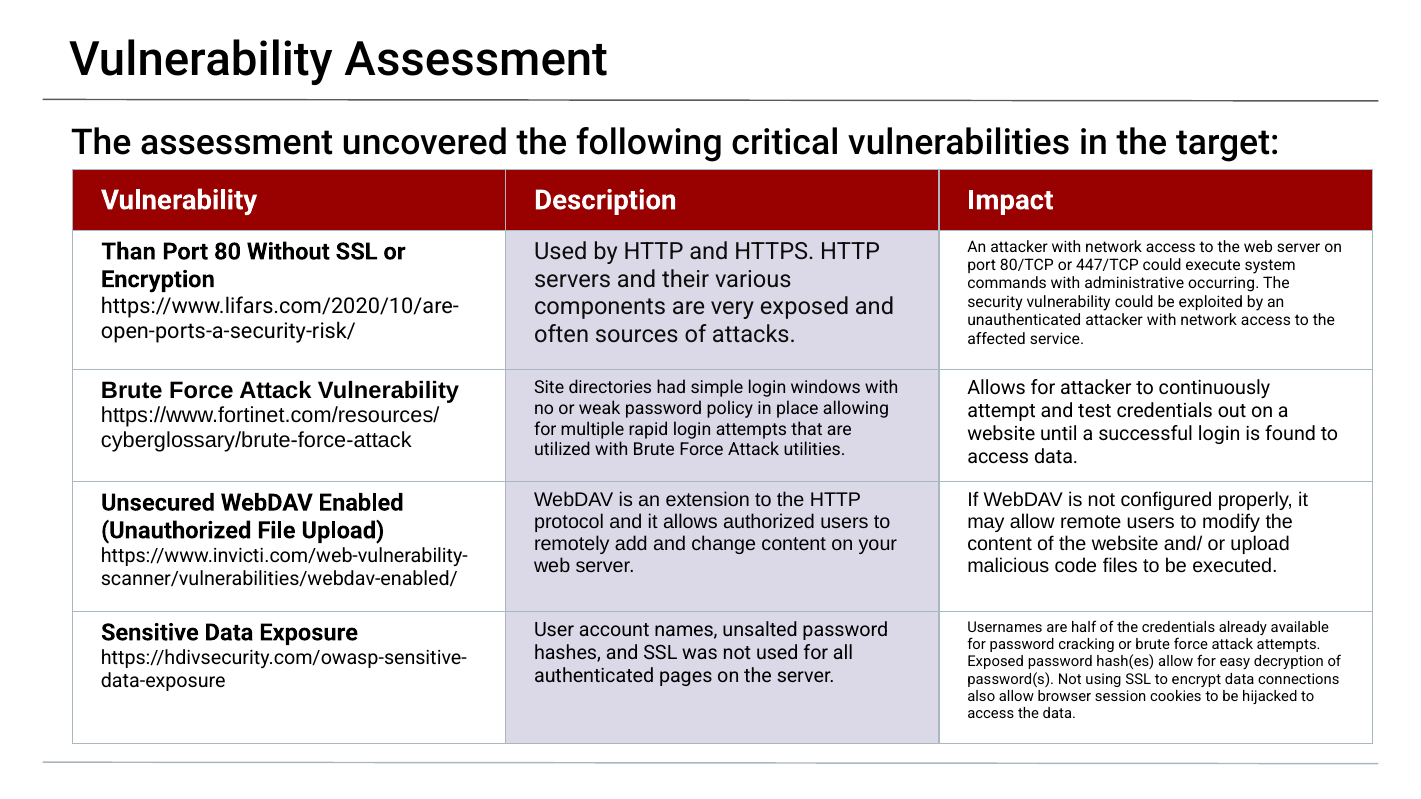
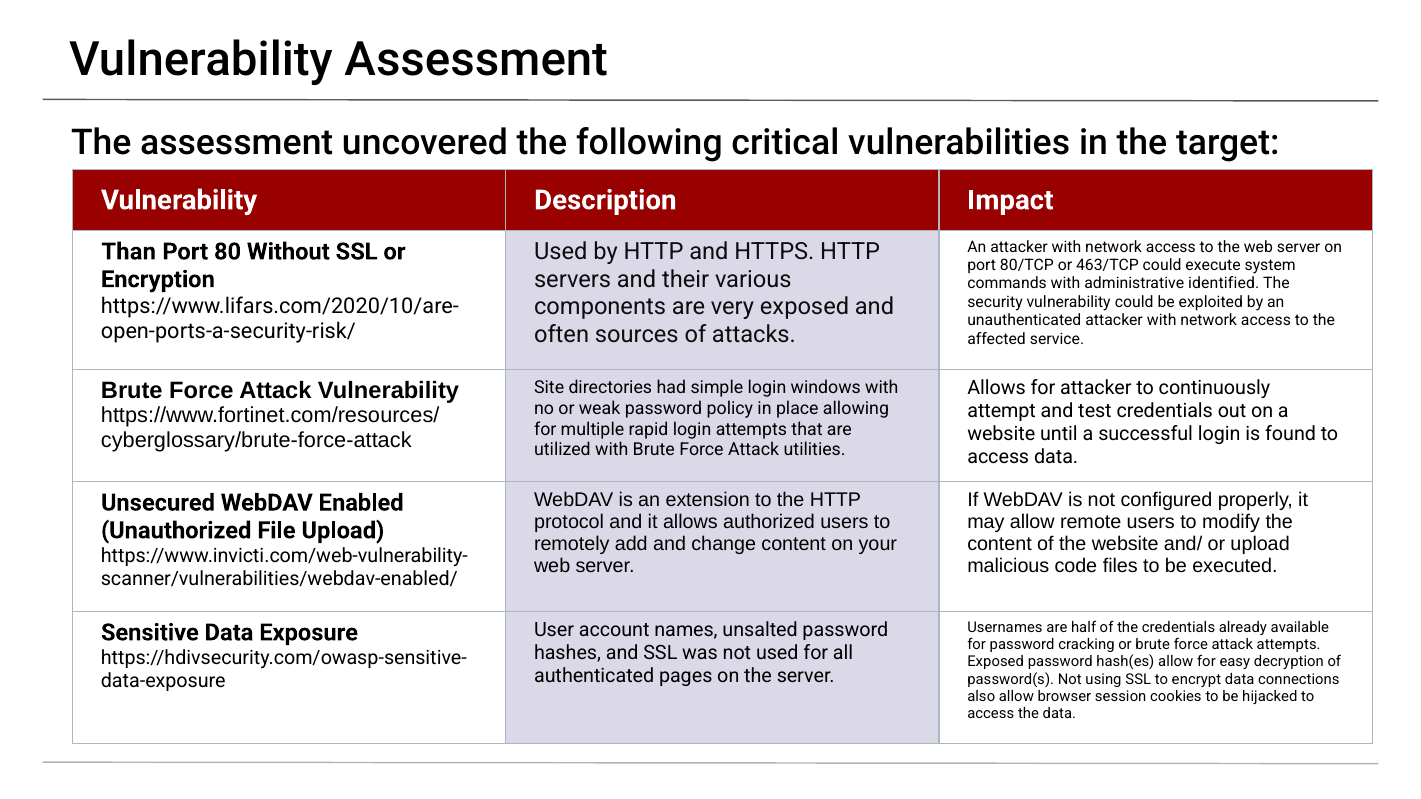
447/TCP: 447/TCP -> 463/TCP
occurring: occurring -> identified
